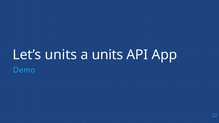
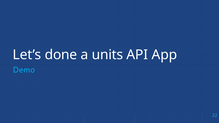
Let’s units: units -> done
